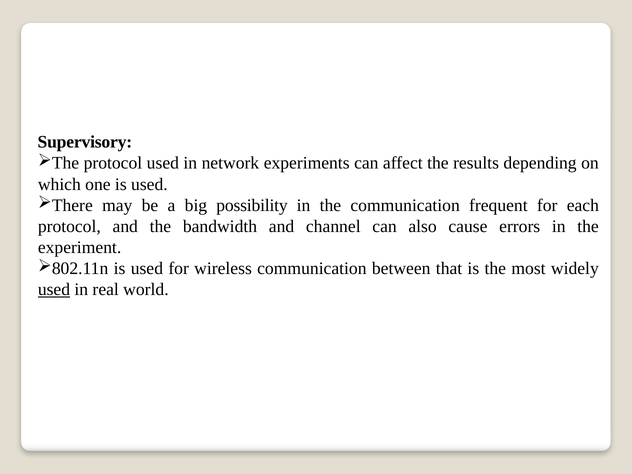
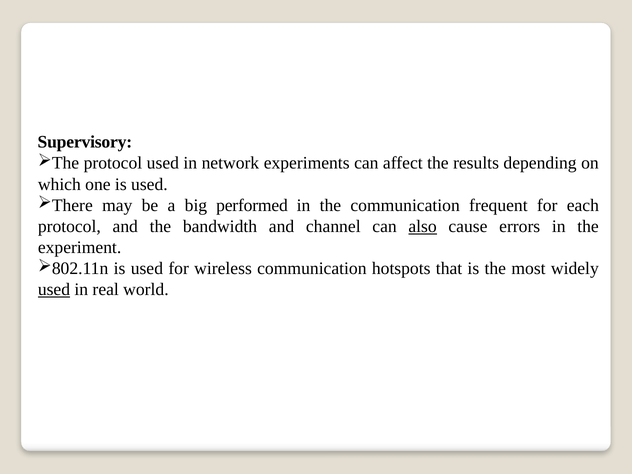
possibility: possibility -> performed
also underline: none -> present
between: between -> hotspots
